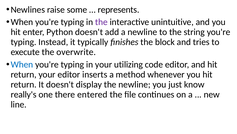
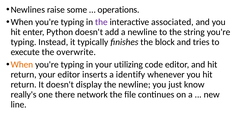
represents: represents -> operations
unintuitive: unintuitive -> associated
When at (22, 64) colour: blue -> orange
method: method -> identify
entered: entered -> network
